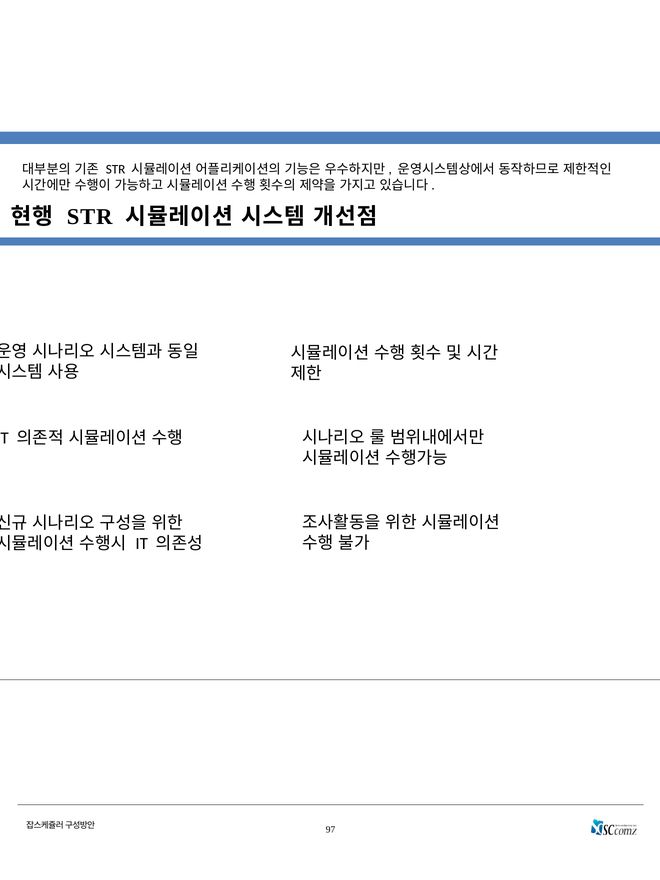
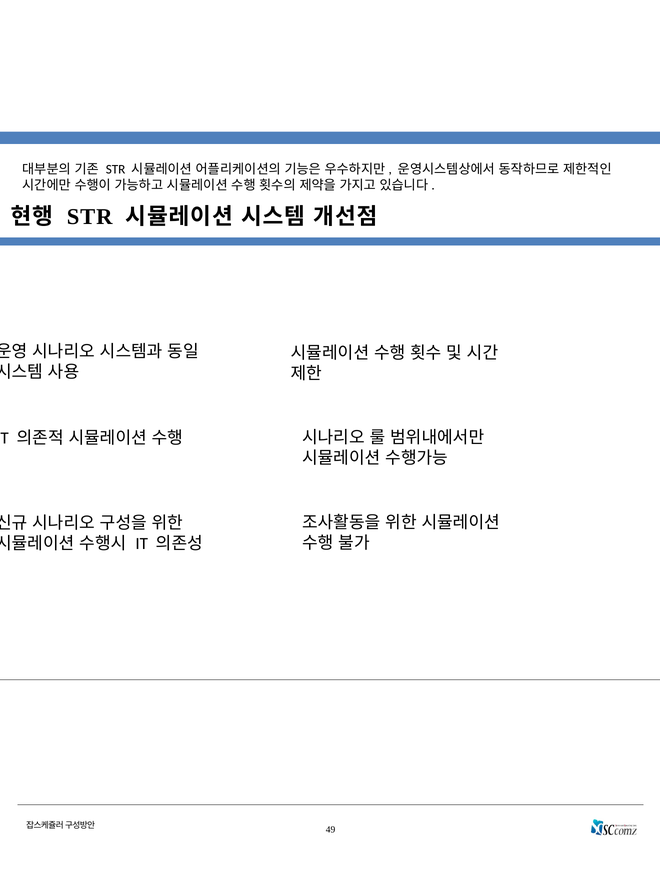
97: 97 -> 49
